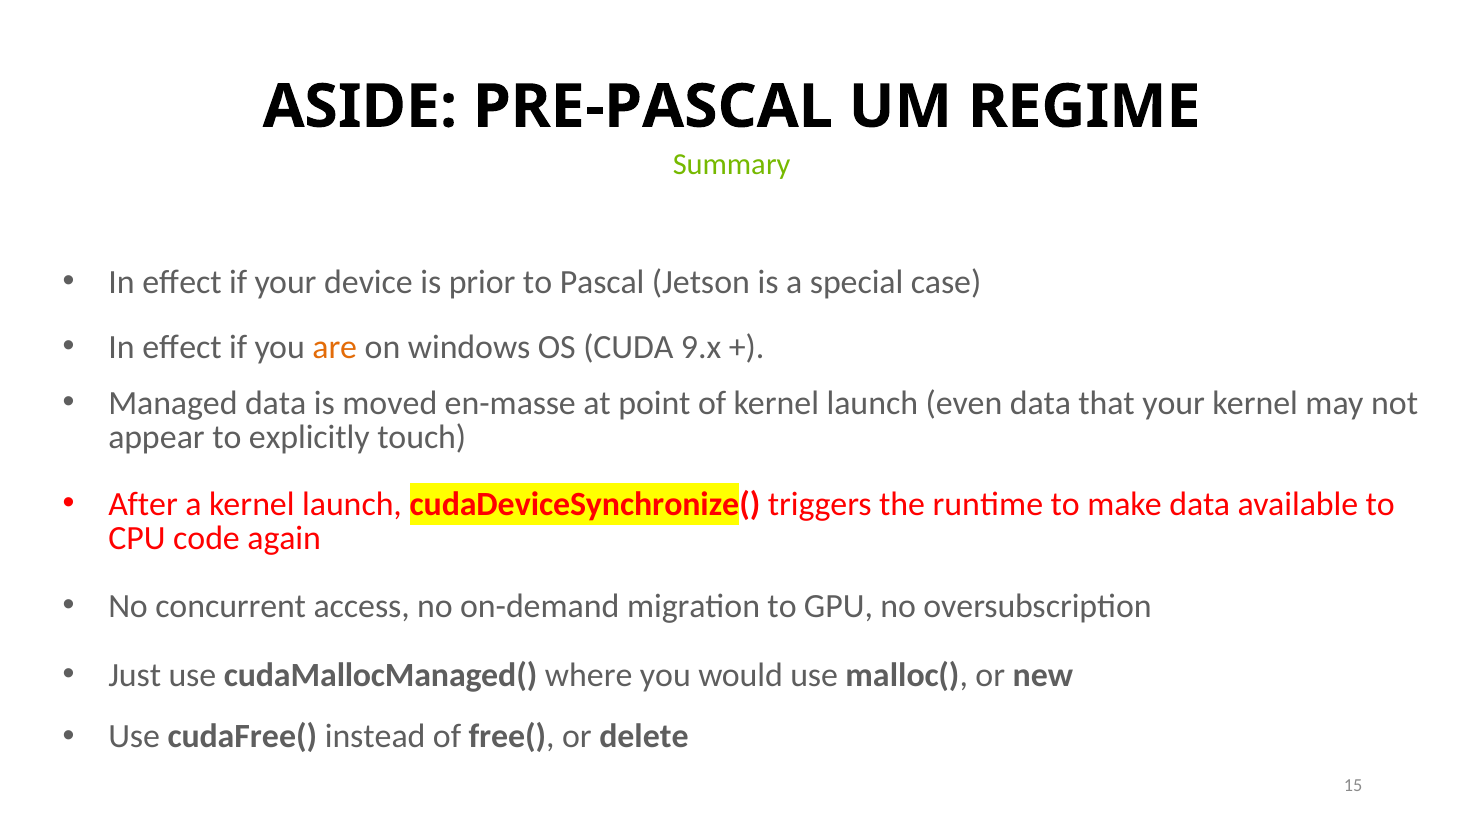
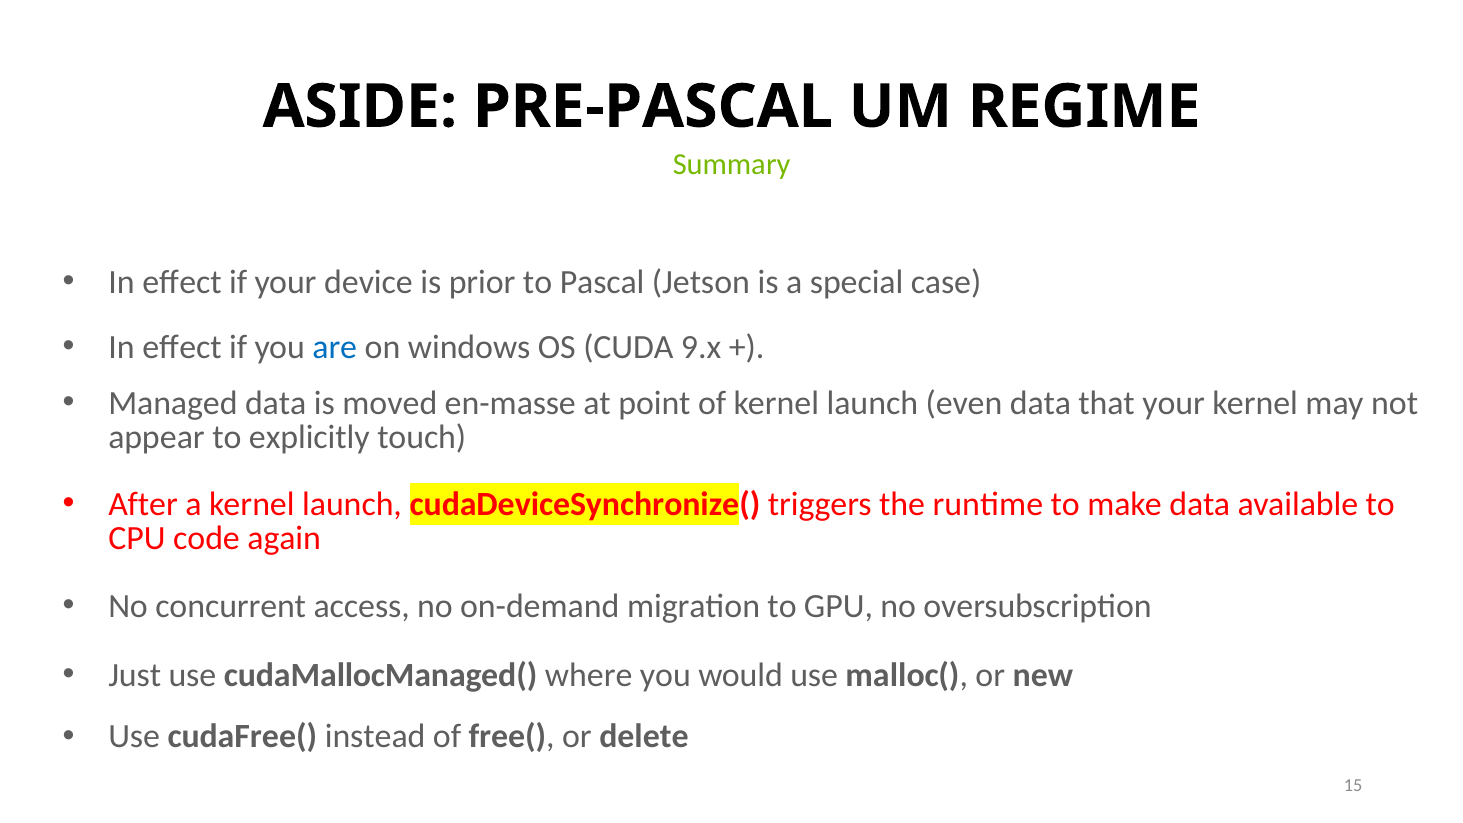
are colour: orange -> blue
